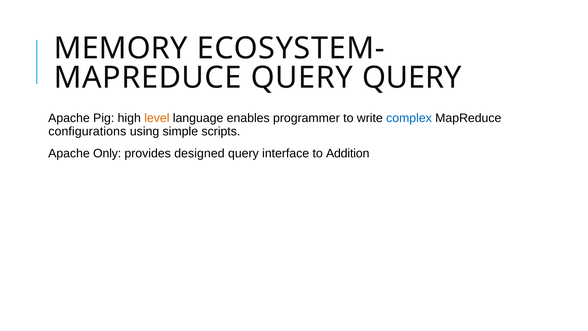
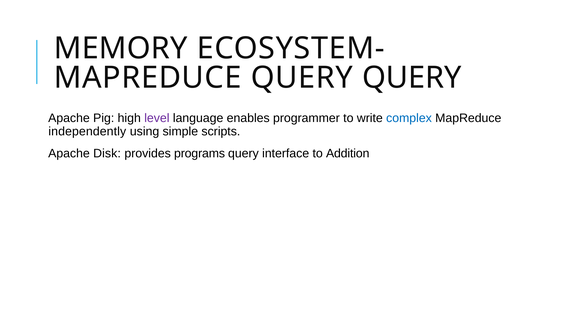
level colour: orange -> purple
configurations: configurations -> independently
Only: Only -> Disk
designed: designed -> programs
